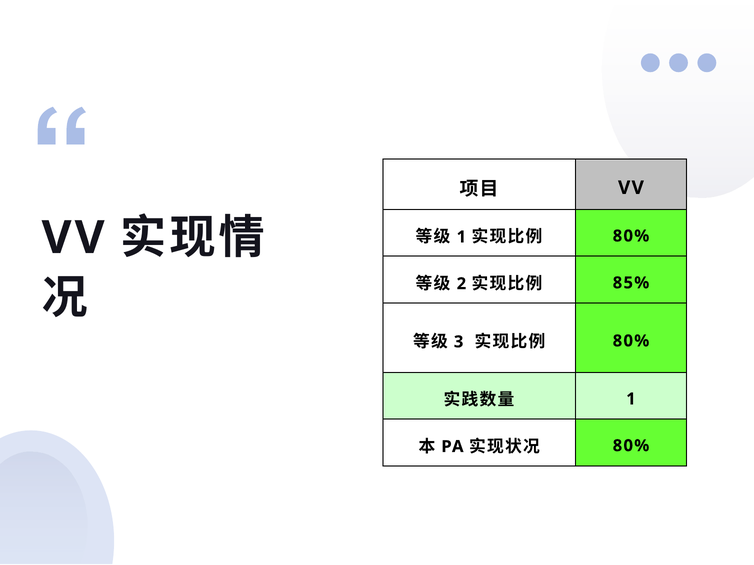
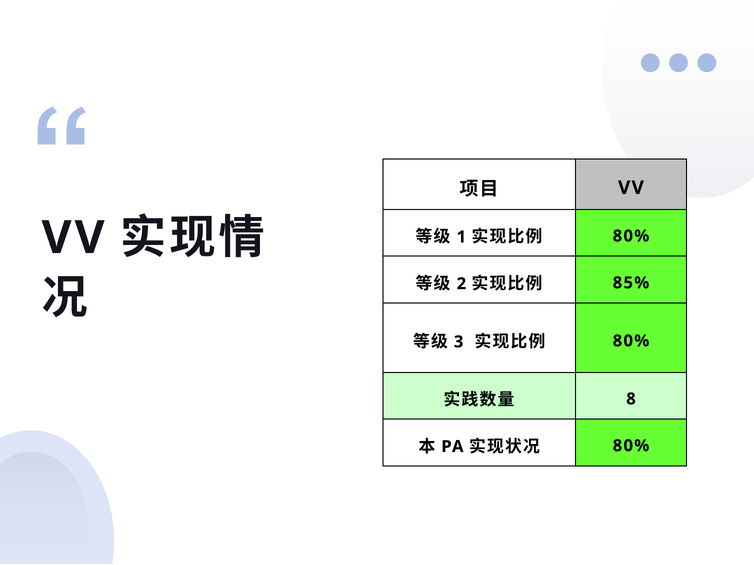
1 at (631, 399): 1 -> 8
